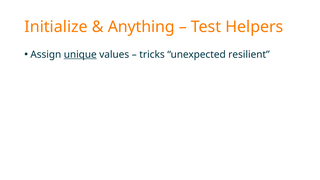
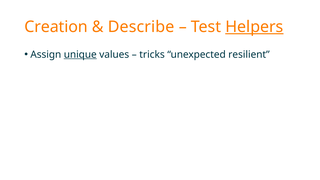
Initialize: Initialize -> Creation
Anything: Anything -> Describe
Helpers underline: none -> present
